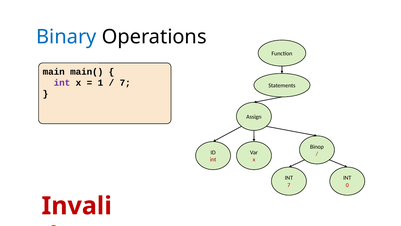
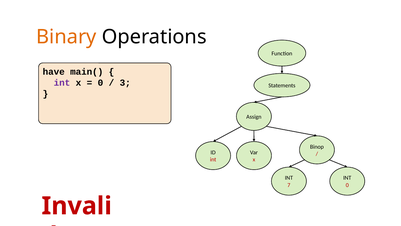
Binary colour: blue -> orange
main: main -> have
1 at (100, 83): 1 -> 0
7 at (125, 83): 7 -> 3
